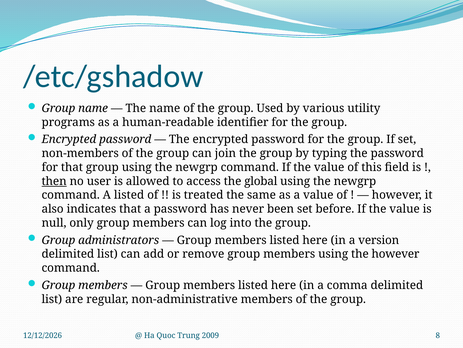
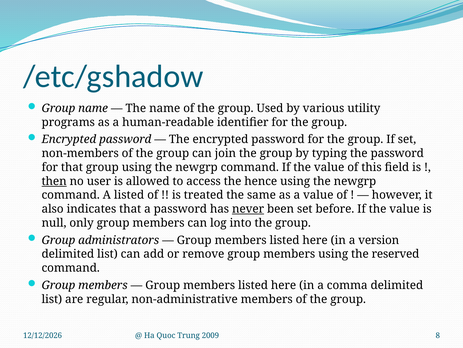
global: global -> hence
never underline: none -> present
the however: however -> reserved
